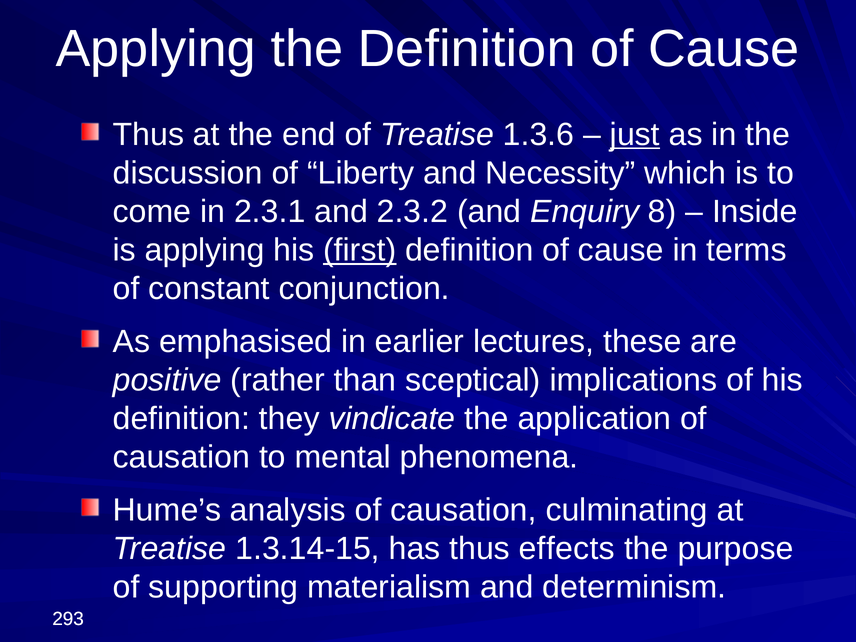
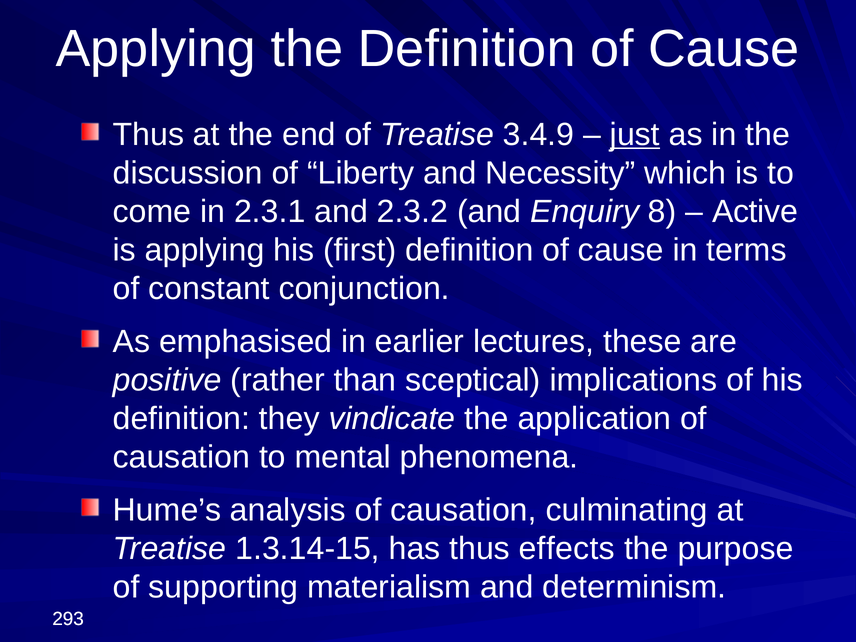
1.3.6: 1.3.6 -> 3.4.9
Inside: Inside -> Active
first underline: present -> none
